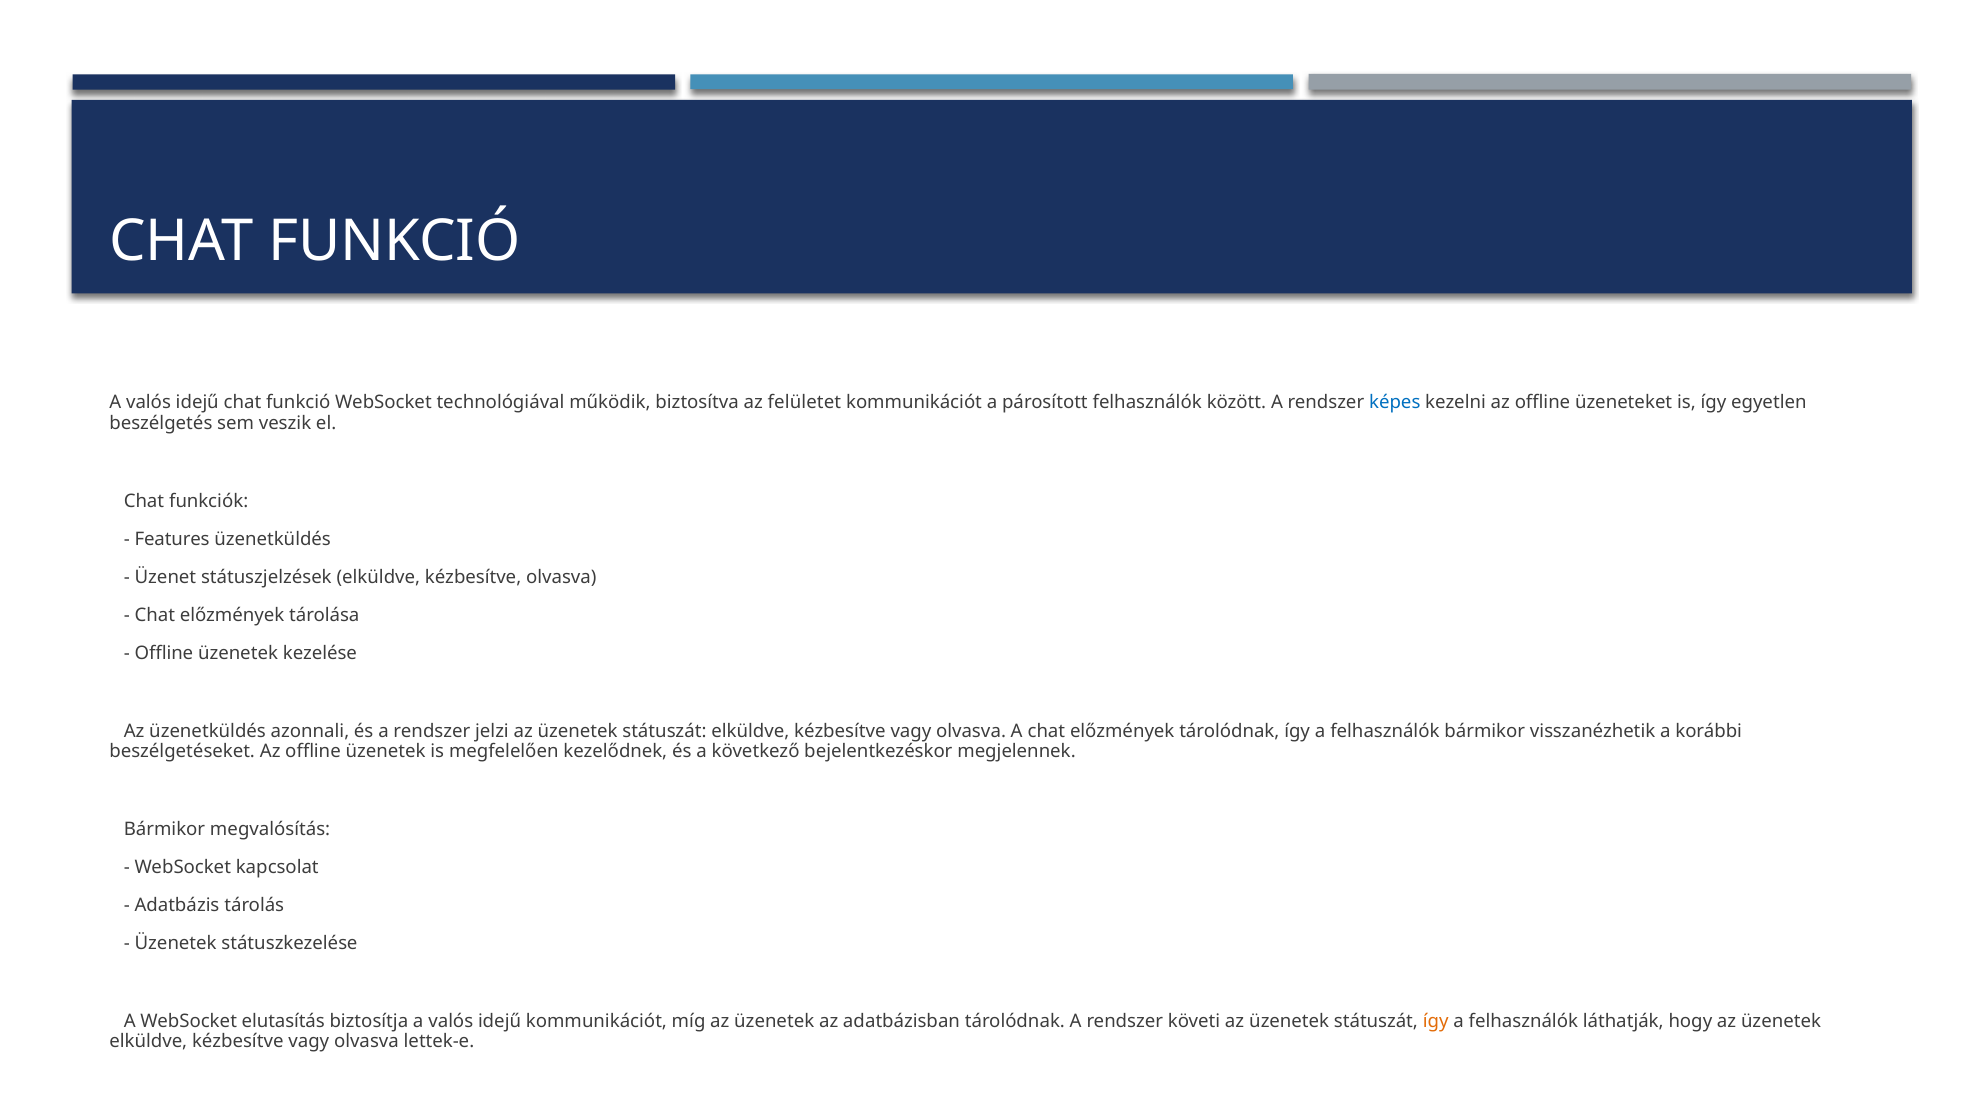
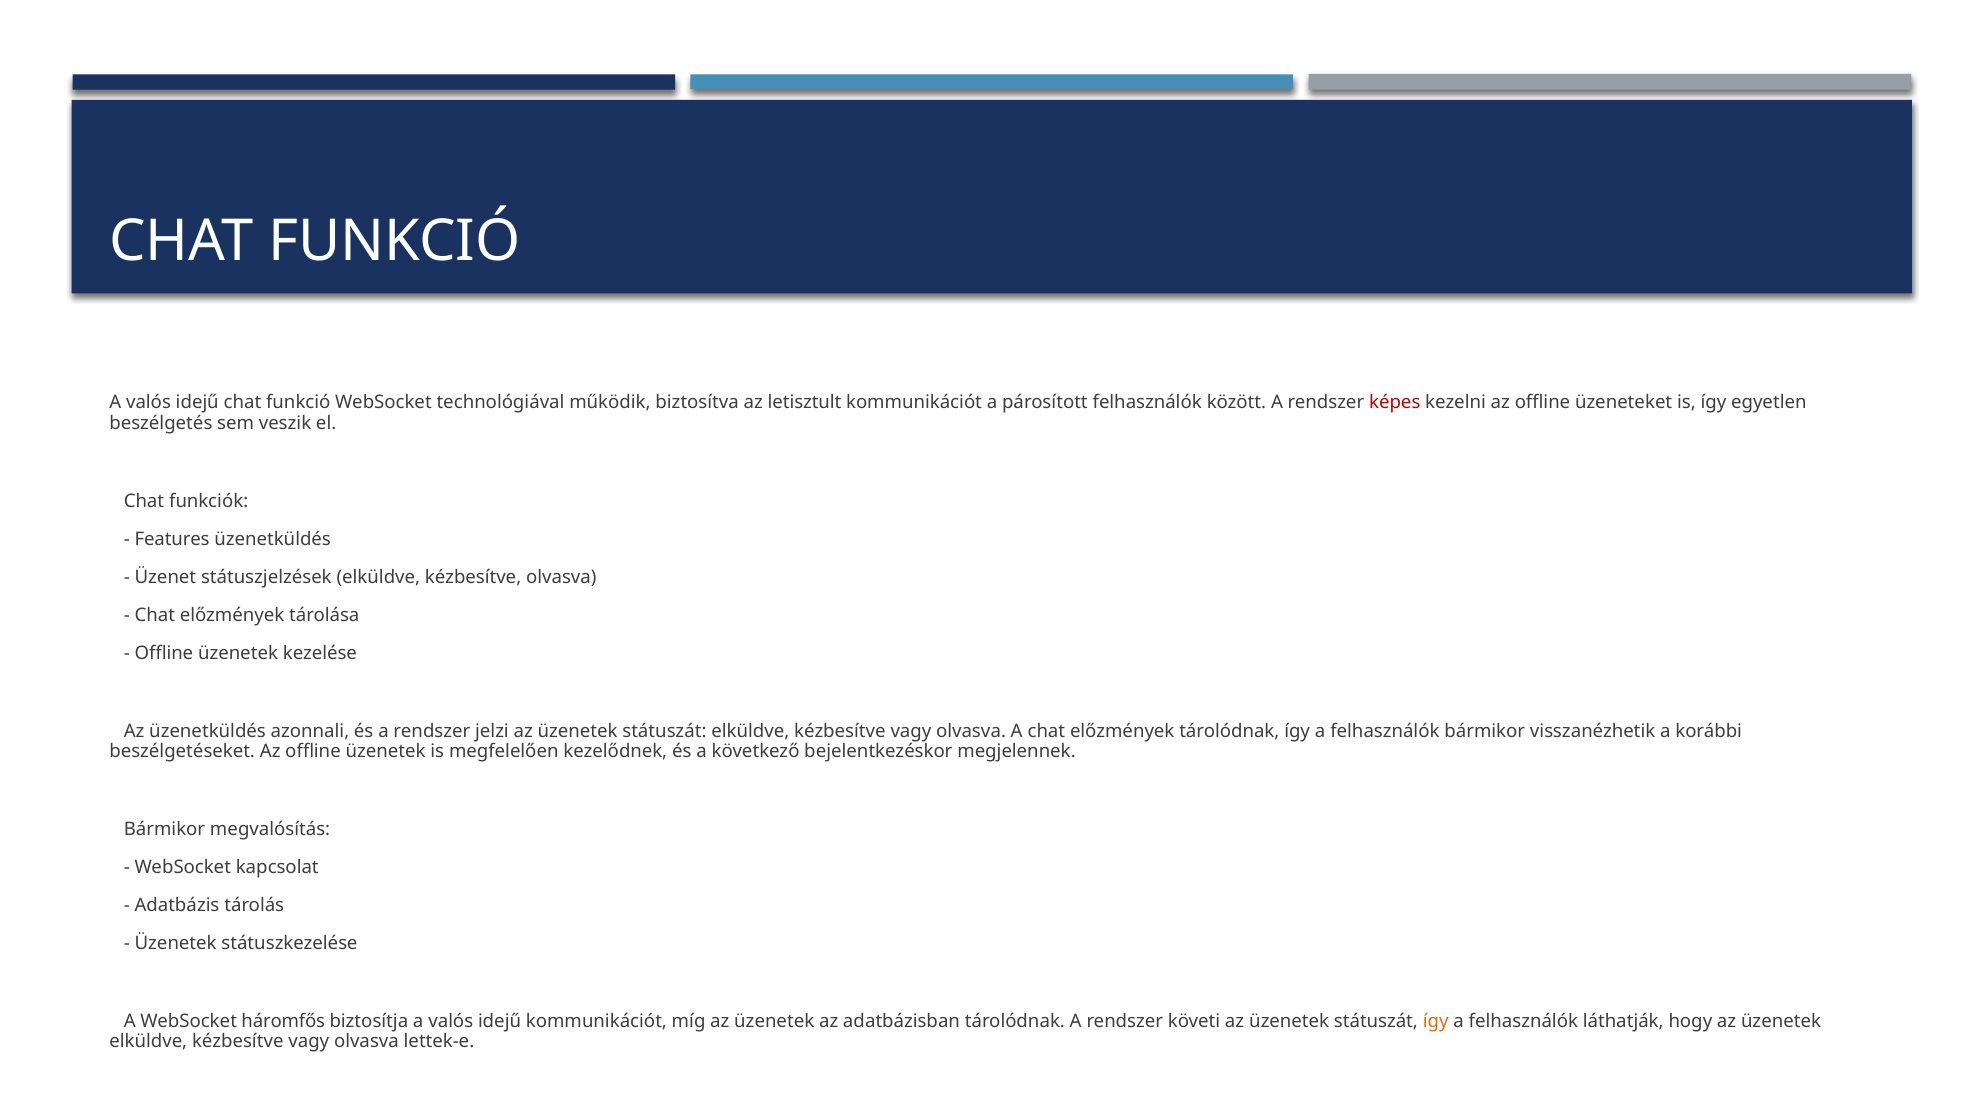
felületet: felületet -> letisztult
képes colour: blue -> red
elutasítás: elutasítás -> háromfős
